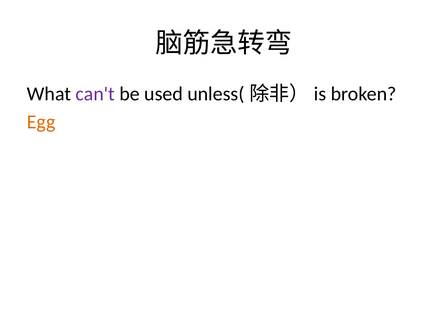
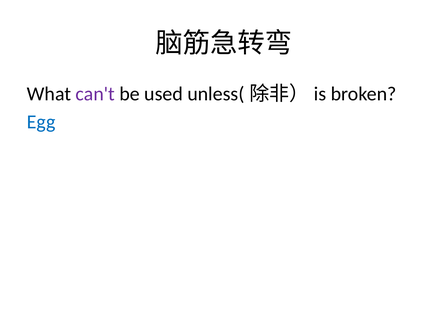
Egg colour: orange -> blue
